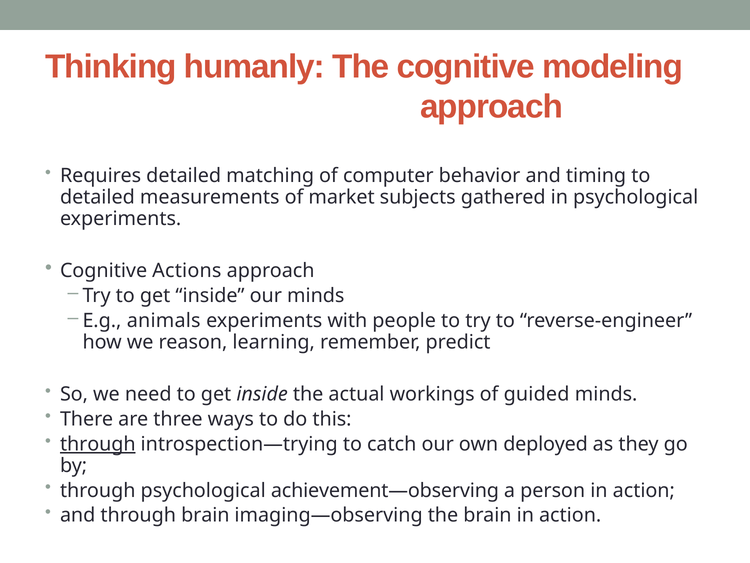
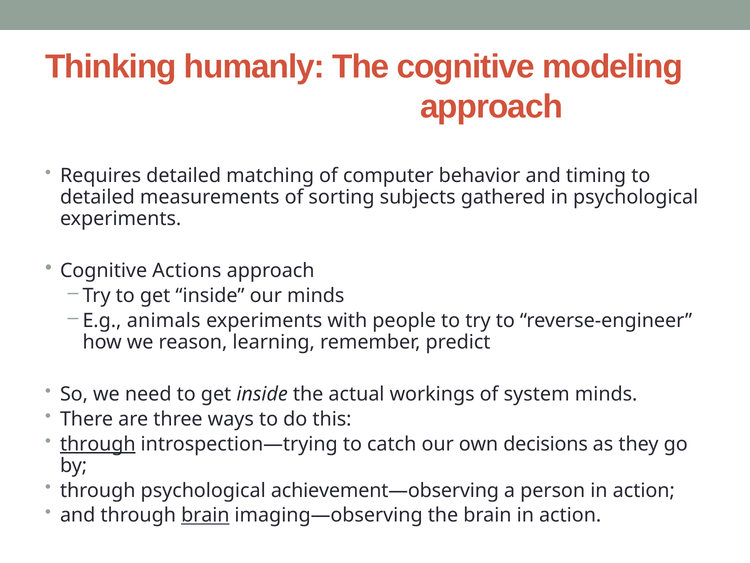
market: market -> sorting
guided: guided -> system
deployed: deployed -> decisions
brain at (205, 515) underline: none -> present
